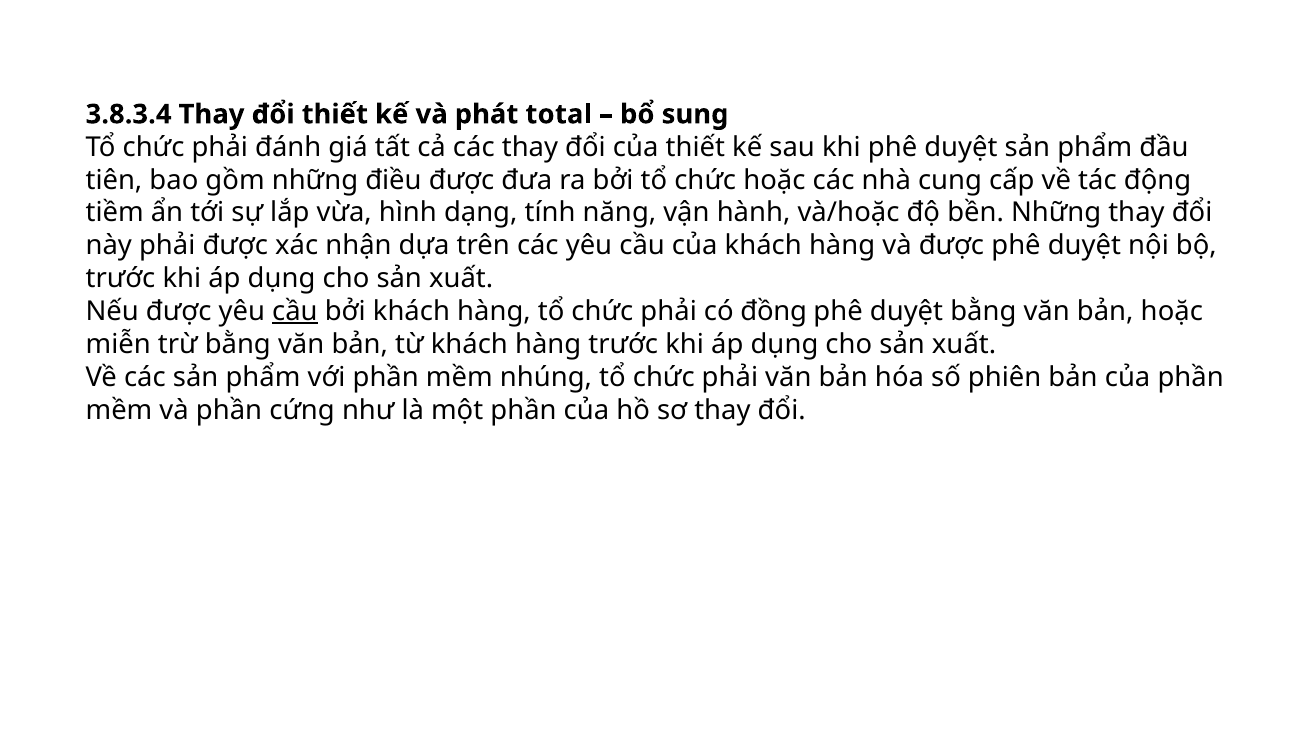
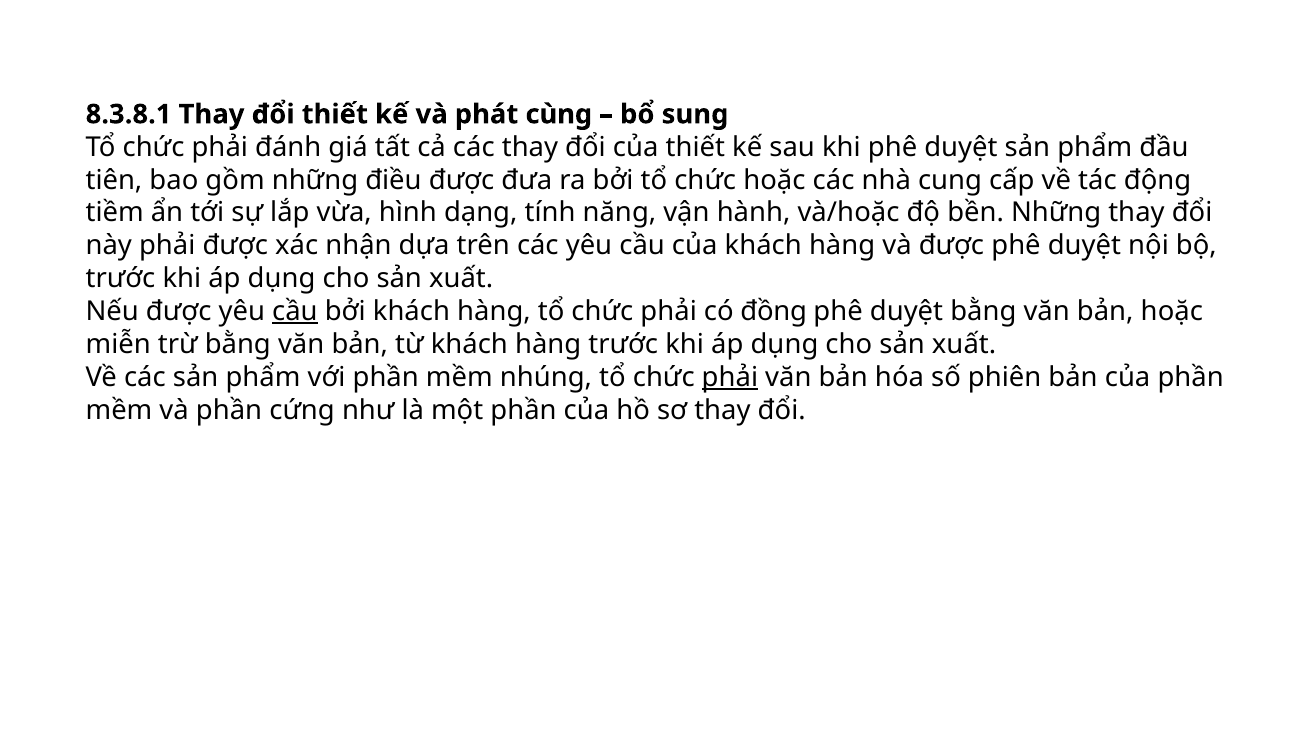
3.8.3.4: 3.8.3.4 -> 8.3.8.1
total: total -> cùng
phải at (730, 378) underline: none -> present
